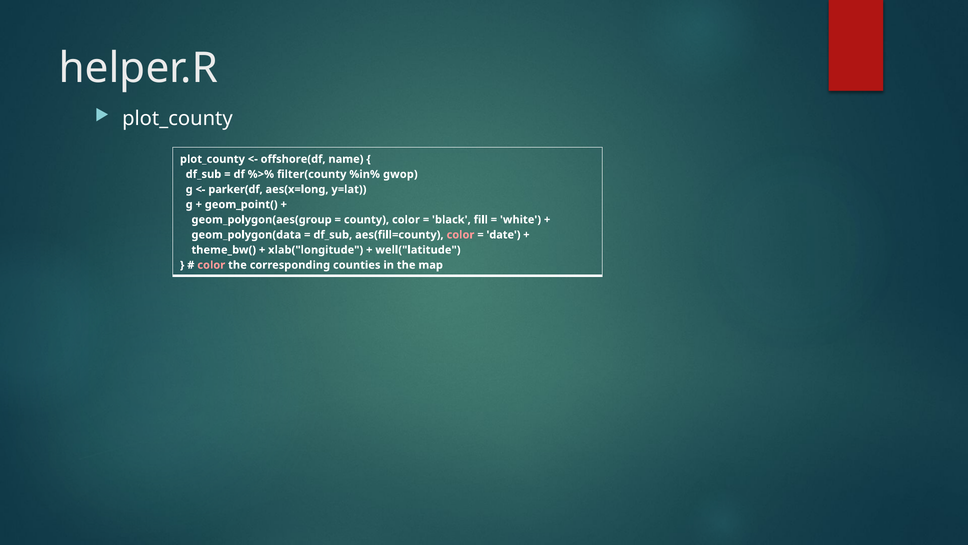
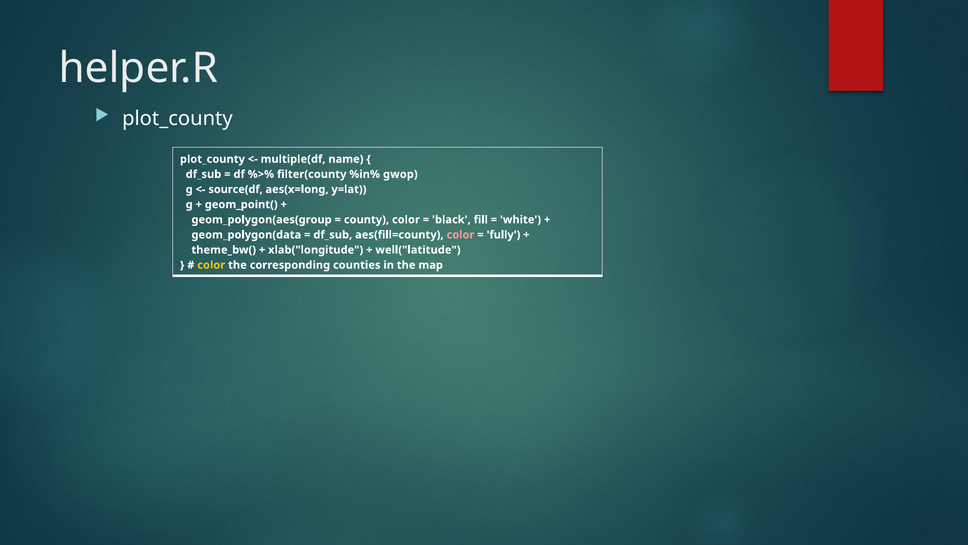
offshore(df: offshore(df -> multiple(df
parker(df: parker(df -> source(df
date: date -> fully
color at (211, 265) colour: pink -> yellow
